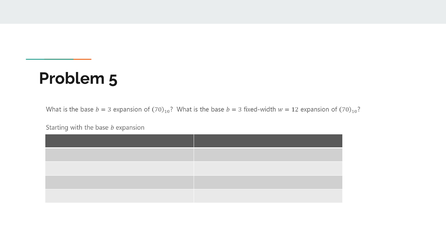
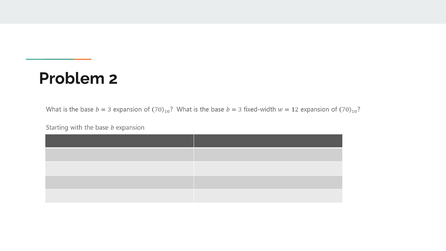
5: 5 -> 2
